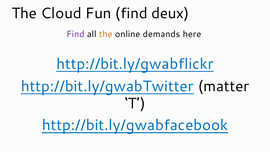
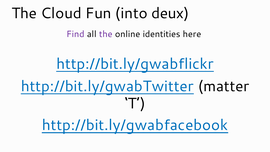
Fun find: find -> into
the at (106, 34) colour: orange -> purple
demands: demands -> identities
